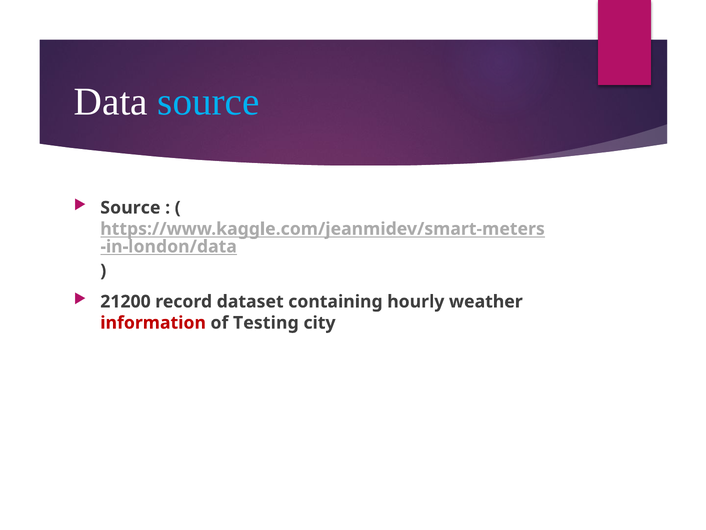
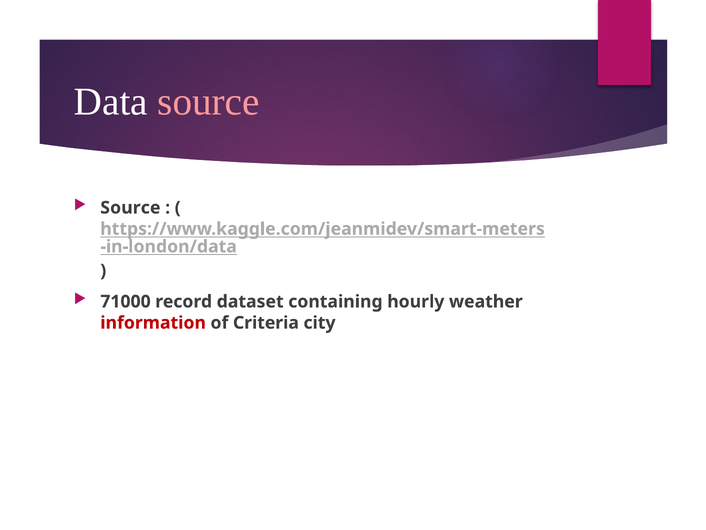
source at (209, 102) colour: light blue -> pink
21200: 21200 -> 71000
Testing: Testing -> Criteria
